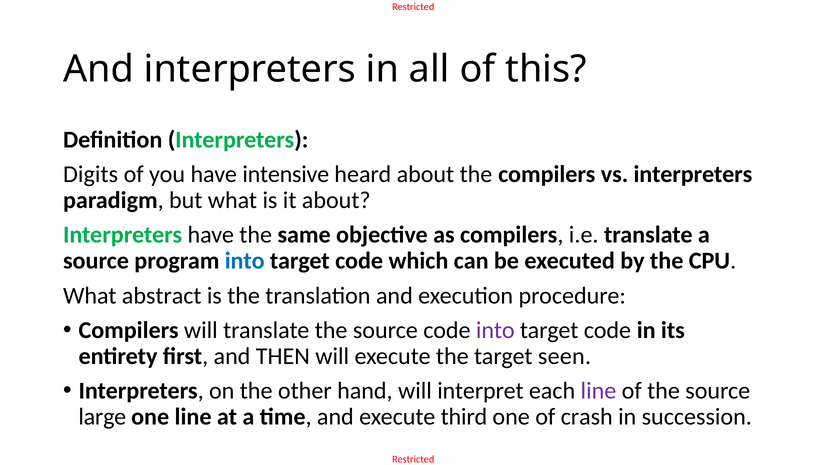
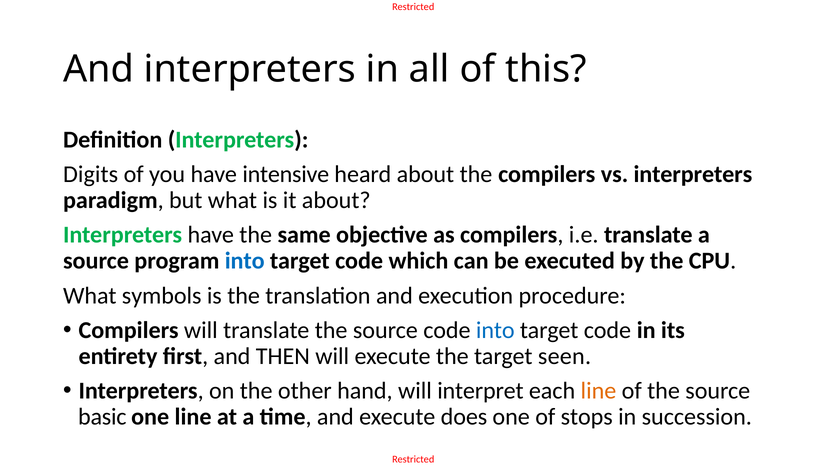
abstract: abstract -> symbols
into at (495, 330) colour: purple -> blue
line at (598, 391) colour: purple -> orange
large: large -> basic
third: third -> does
crash: crash -> stops
